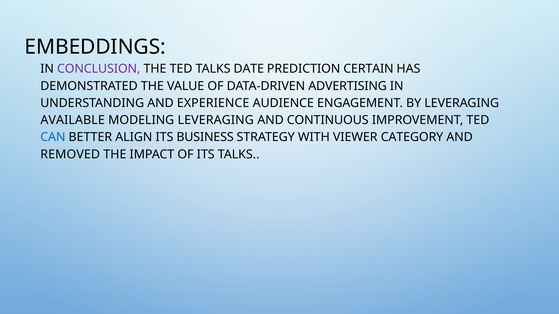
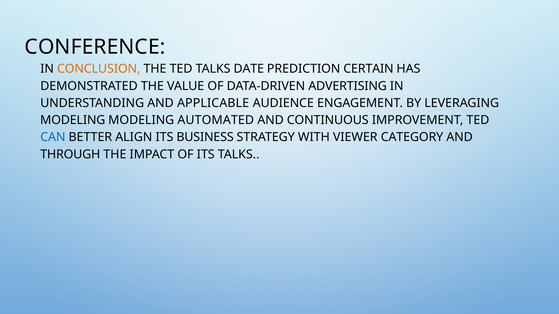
EMBEDDINGS: EMBEDDINGS -> CONFERENCE
CONCLUSION colour: purple -> orange
EXPERIENCE: EXPERIENCE -> APPLICABLE
AVAILABLE at (73, 120): AVAILABLE -> MODELING
MODELING LEVERAGING: LEVERAGING -> AUTOMATED
REMOVED: REMOVED -> THROUGH
